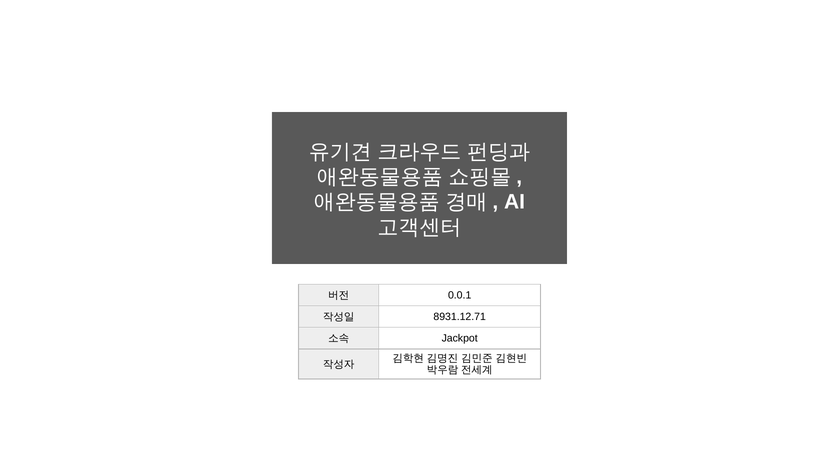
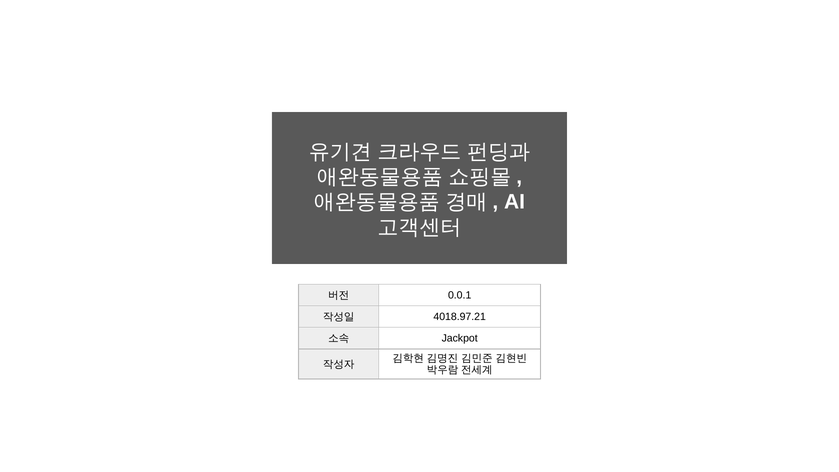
8931.12.71: 8931.12.71 -> 4018.97.21
